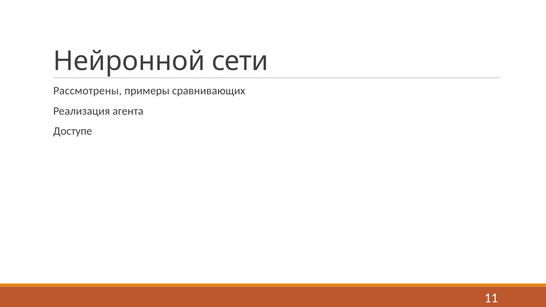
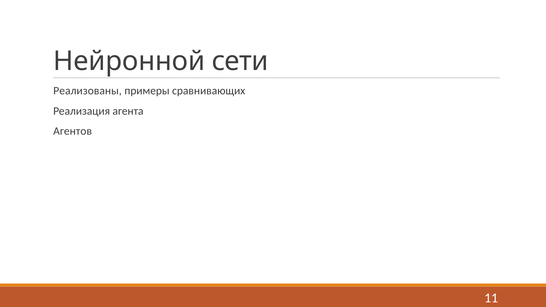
Рассмотрены: Рассмотрены -> Реализованы
Доступе: Доступе -> Агентов
